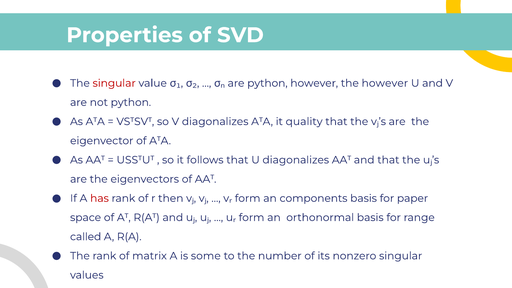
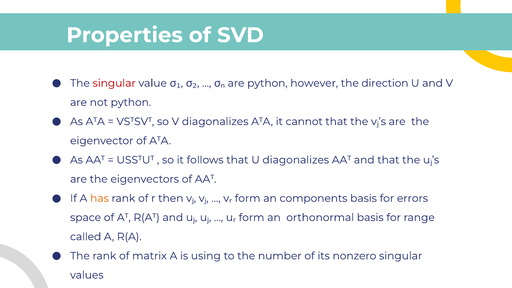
the however: however -> direction
quality: quality -> cannot
has colour: red -> orange
paper: paper -> errors
some: some -> using
